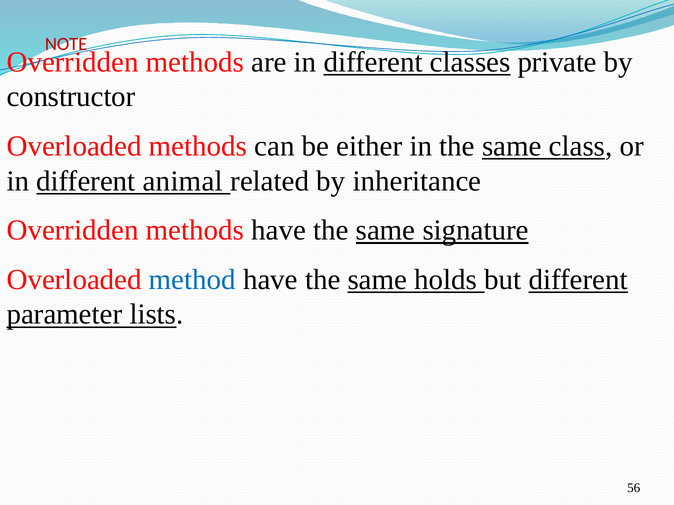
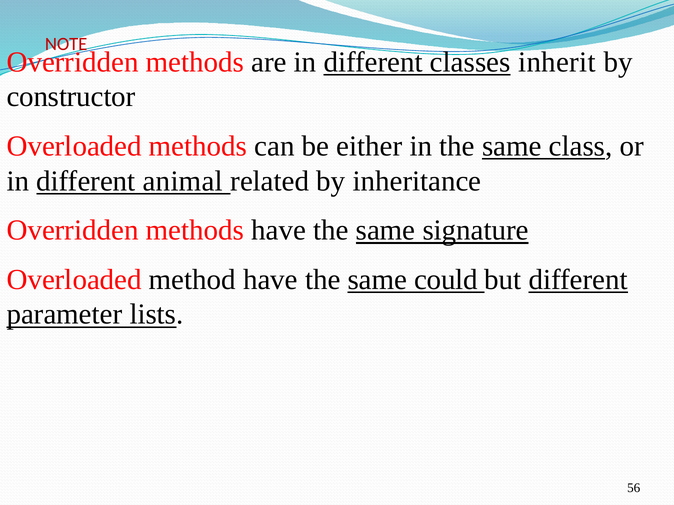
private: private -> inherit
method colour: blue -> black
holds: holds -> could
